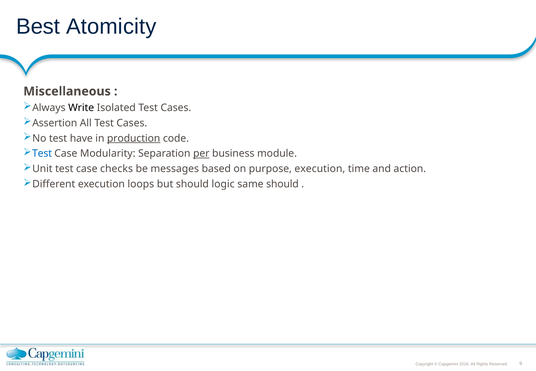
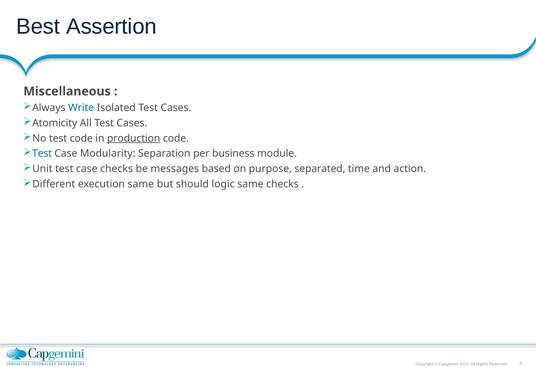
Atomicity: Atomicity -> Assertion
Write colour: black -> blue
Assertion: Assertion -> Atomicity
test have: have -> code
per underline: present -> none
purpose execution: execution -> separated
execution loops: loops -> same
same should: should -> checks
